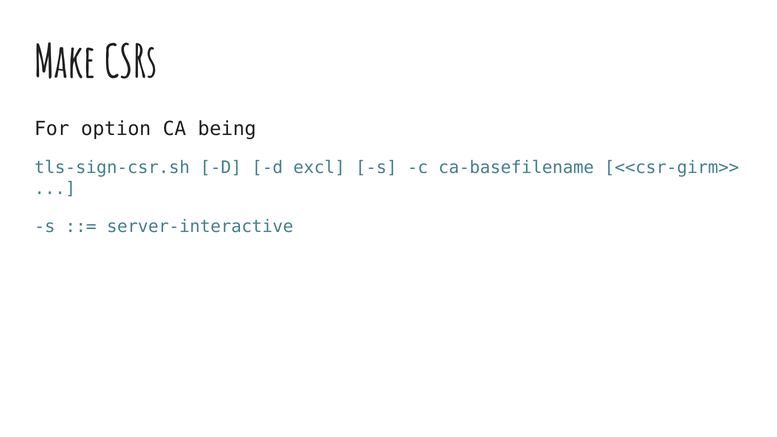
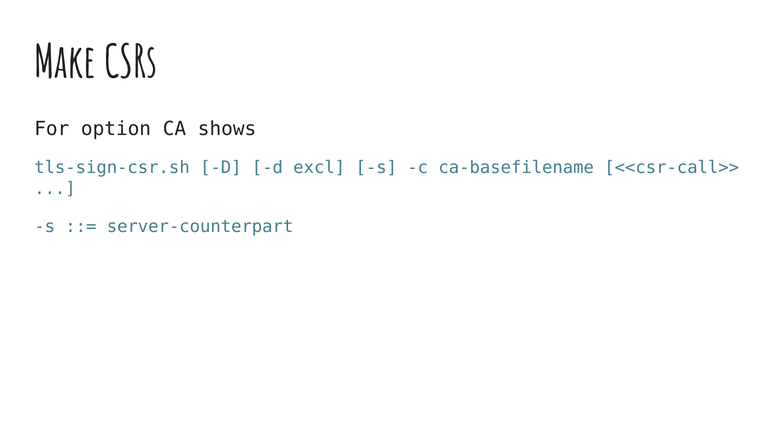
being: being -> shows
<<csr-girm>>: <<csr-girm>> -> <<csr-call>>
server-interactive: server-interactive -> server-counterpart
